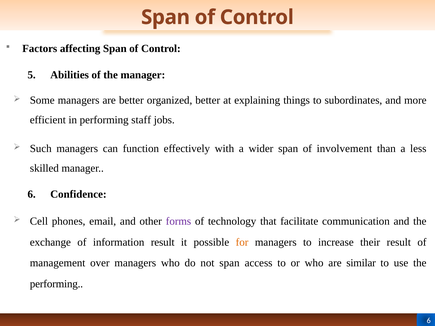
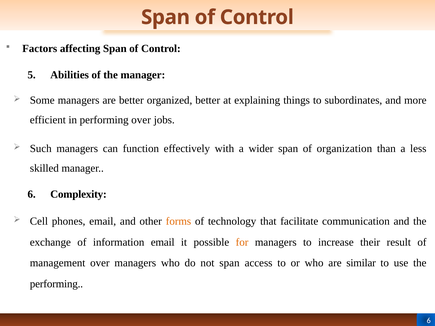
performing staff: staff -> over
involvement: involvement -> organization
Confidence: Confidence -> Complexity
forms colour: purple -> orange
information result: result -> email
